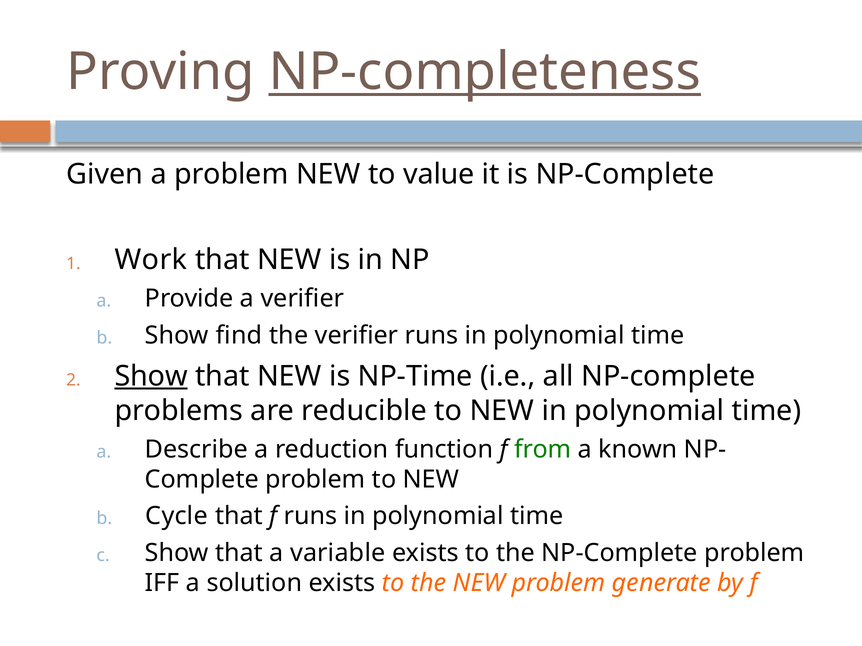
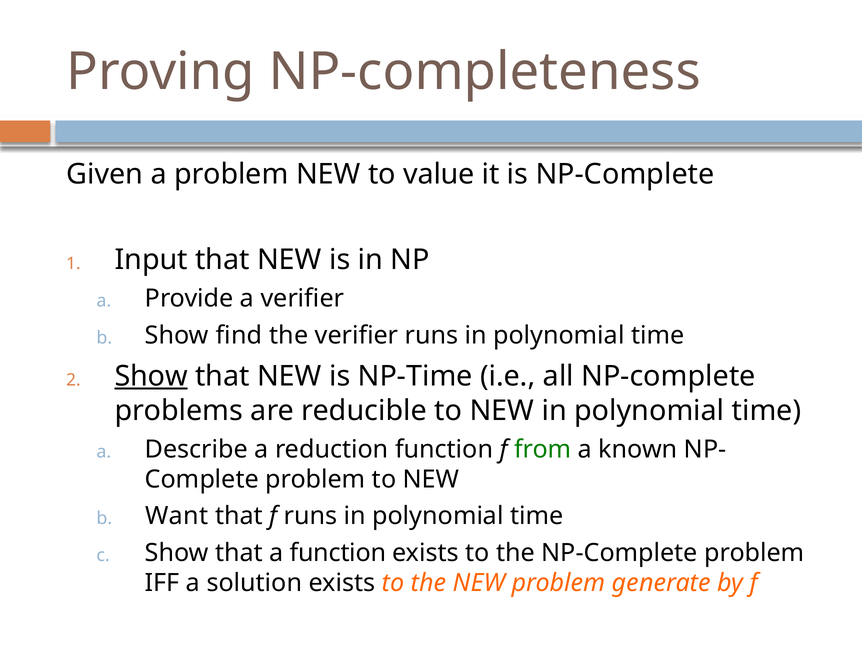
NP-completeness underline: present -> none
Work: Work -> Input
Cycle: Cycle -> Want
a variable: variable -> function
